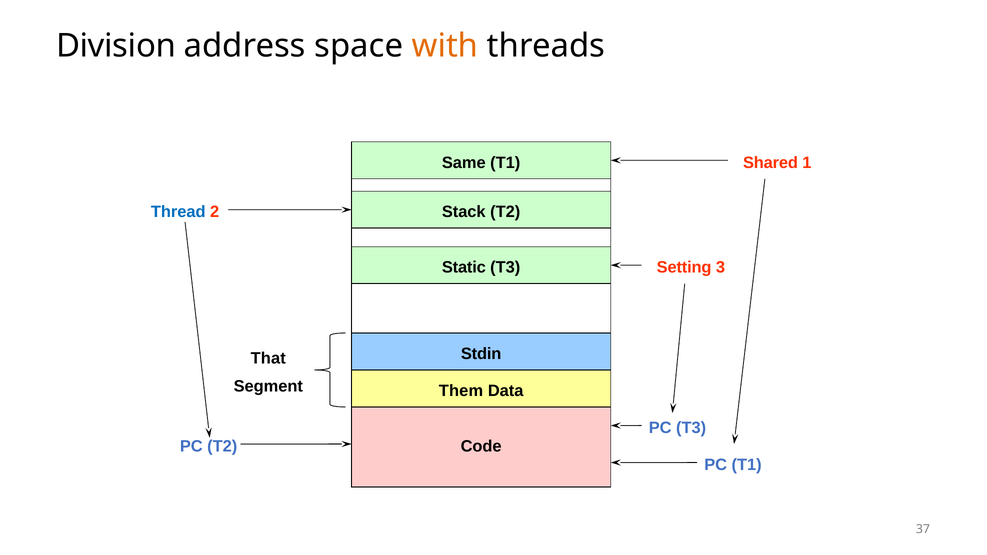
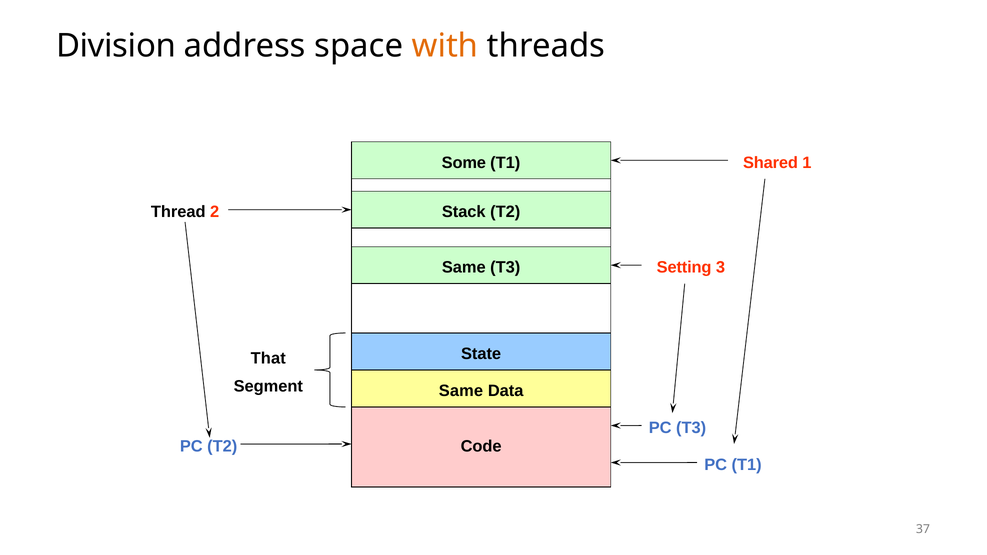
Same: Same -> Some
Thread colour: blue -> black
Static at (464, 268): Static -> Same
Stdin: Stdin -> State
Them at (461, 391): Them -> Same
